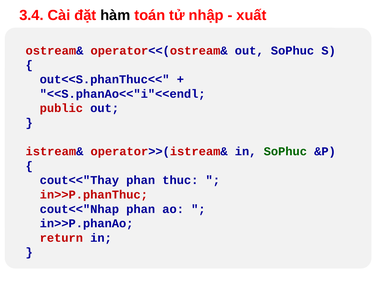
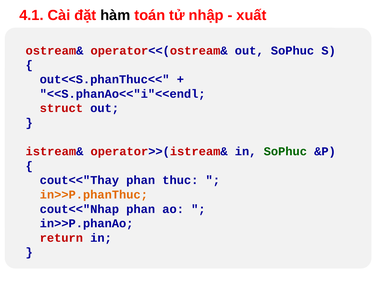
3.4: 3.4 -> 4.1
public: public -> struct
in>>P.phanThuc colour: red -> orange
